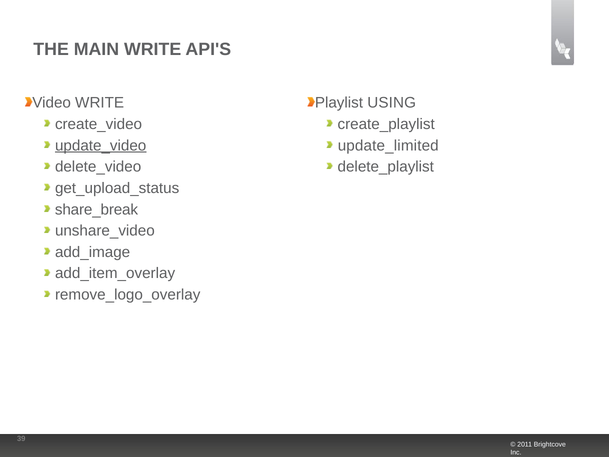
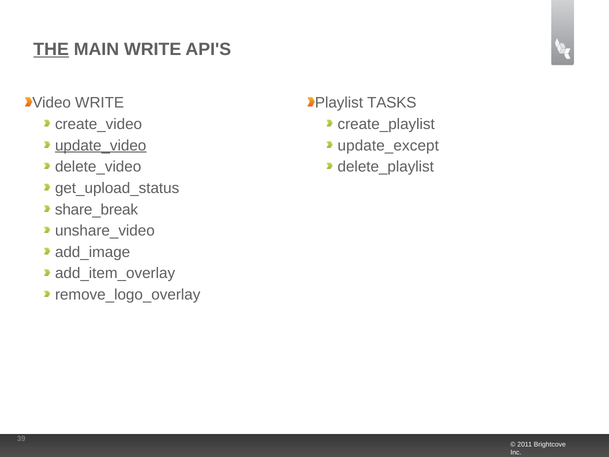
THE underline: none -> present
USING: USING -> TASKS
update_limited: update_limited -> update_except
